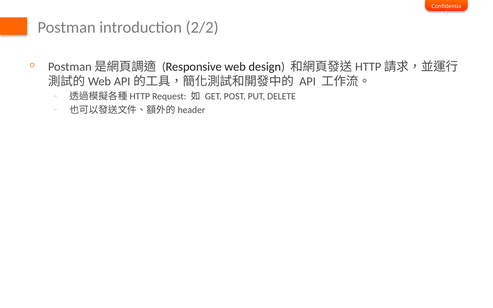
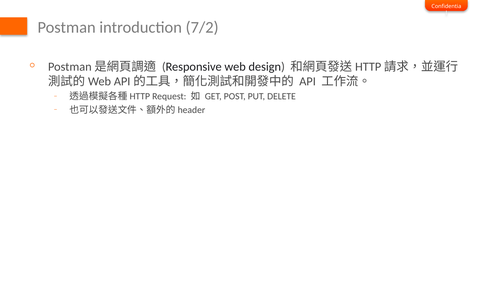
2/2: 2/2 -> 7/2
